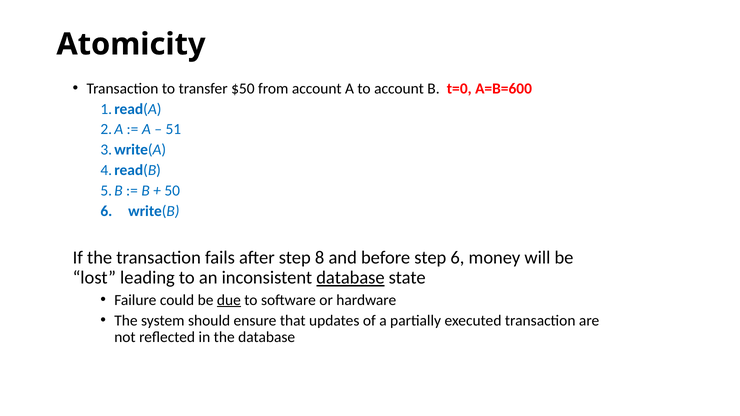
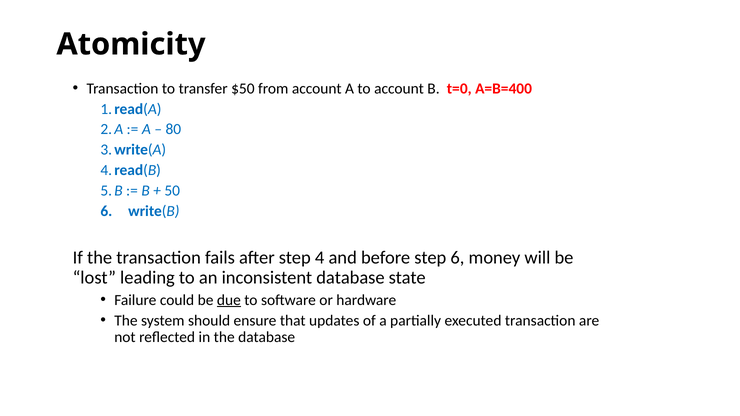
A=B=600: A=B=600 -> A=B=400
51: 51 -> 80
8: 8 -> 4
database at (350, 278) underline: present -> none
